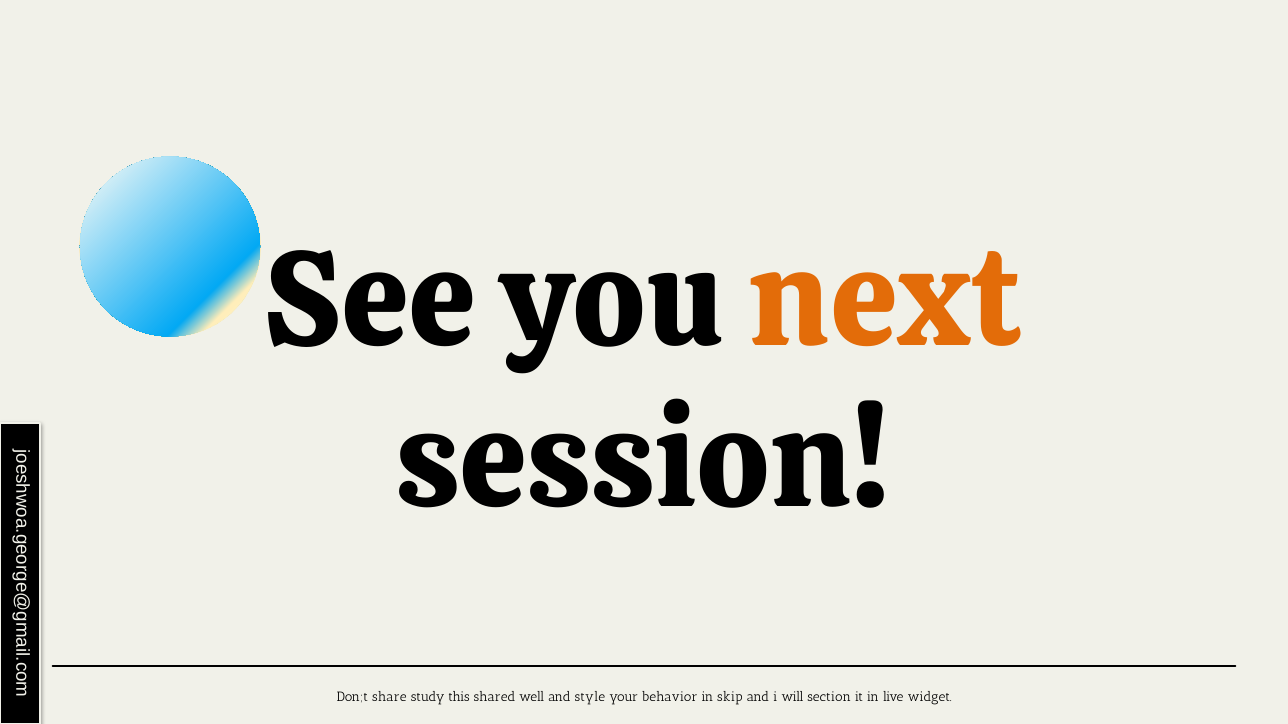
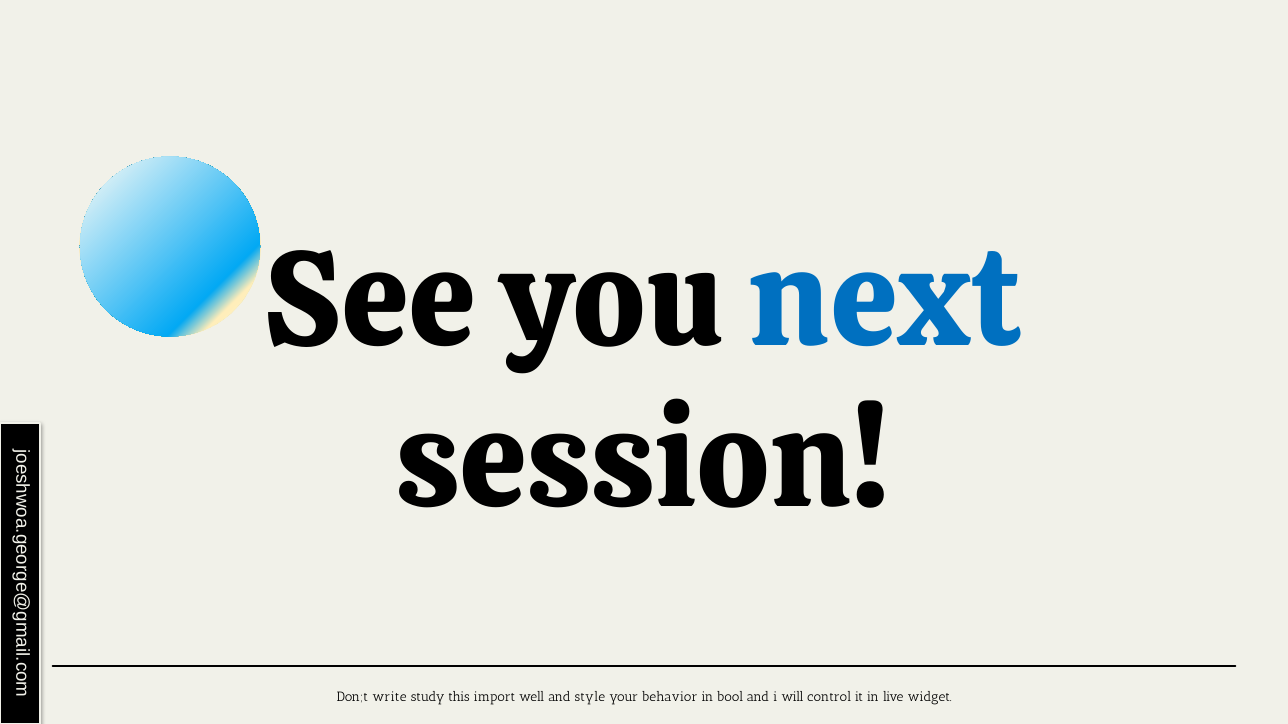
next colour: orange -> blue
share: share -> write
shared: shared -> import
skip: skip -> bool
section: section -> control
